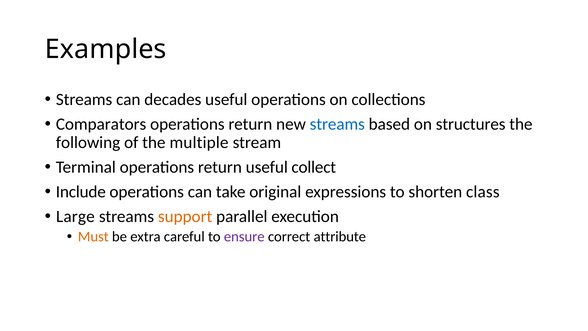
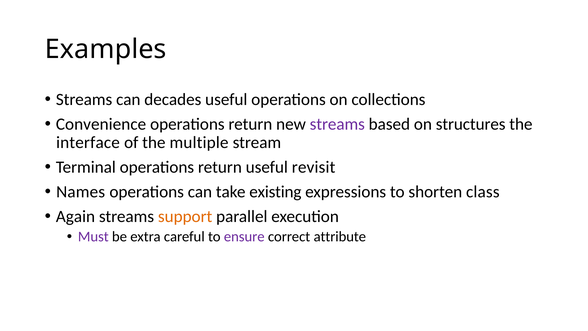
Comparators: Comparators -> Convenience
streams at (337, 124) colour: blue -> purple
following: following -> interface
collect: collect -> revisit
Include: Include -> Names
original: original -> existing
Large: Large -> Again
Must colour: orange -> purple
